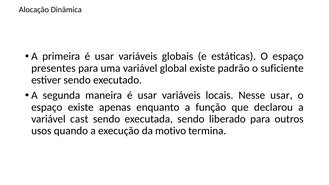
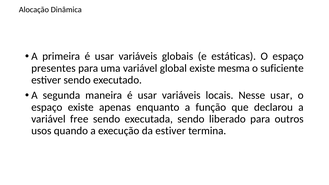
padrão: padrão -> mesma
cast: cast -> free
da motivo: motivo -> estiver
